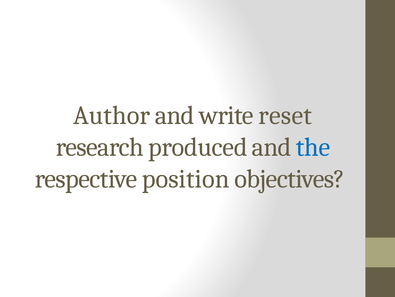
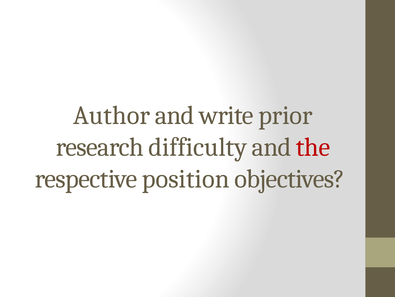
reset: reset -> prior
produced: produced -> difficulty
the colour: blue -> red
